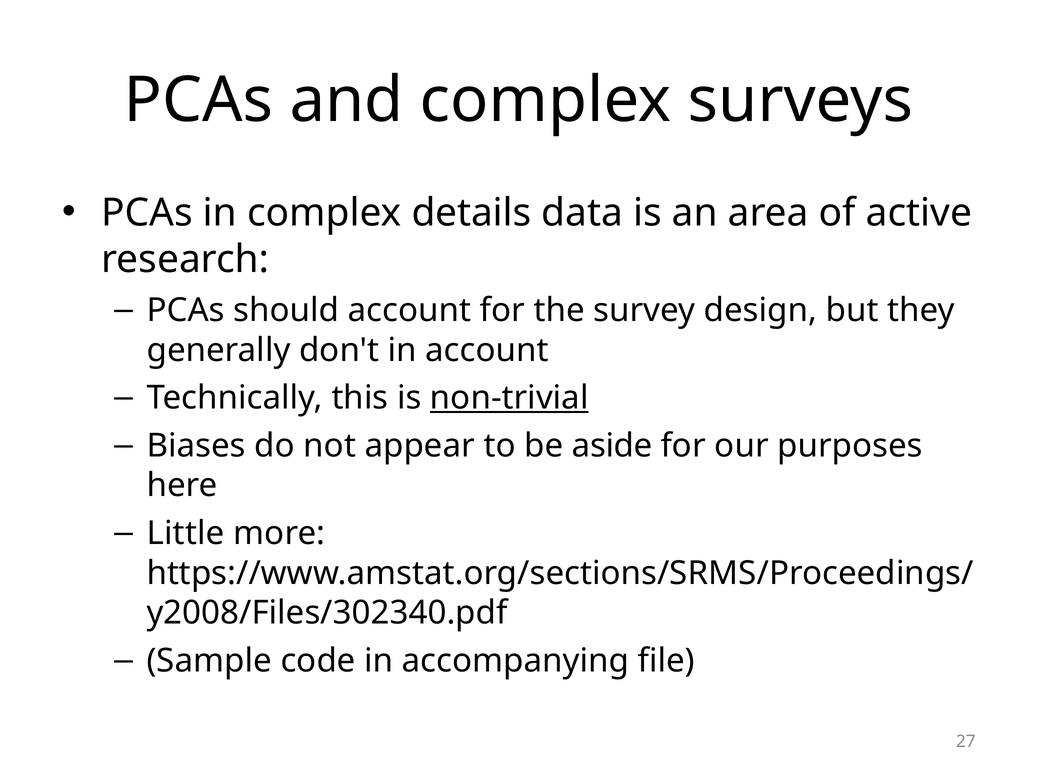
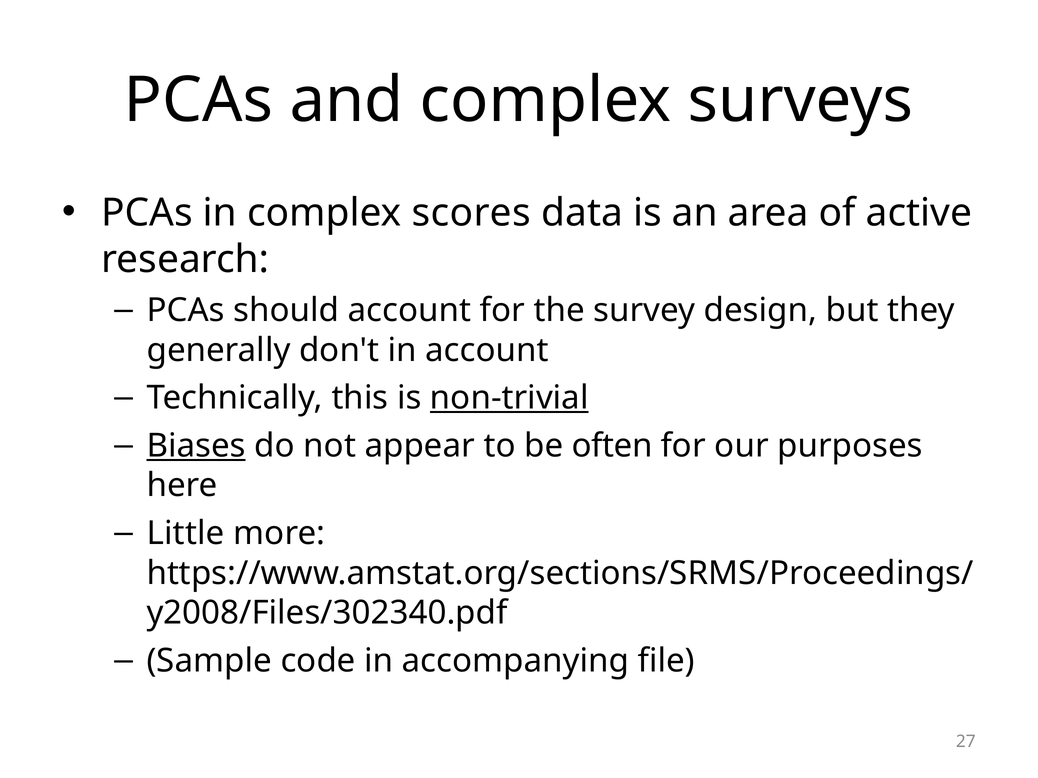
details: details -> scores
Biases underline: none -> present
aside: aside -> often
